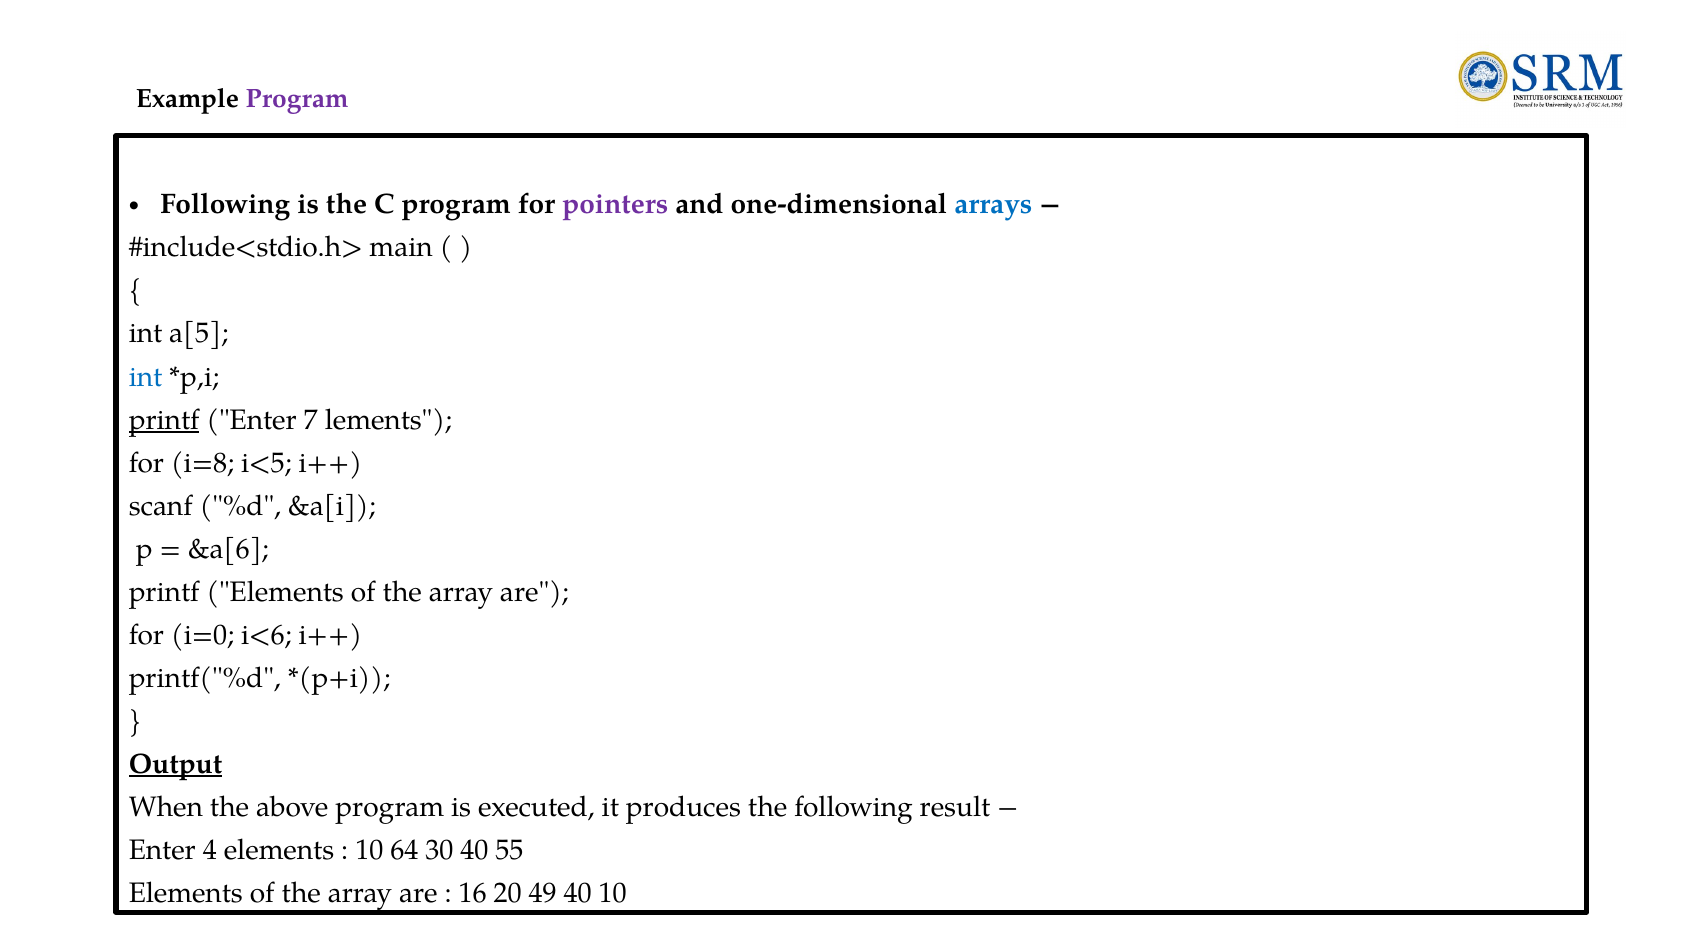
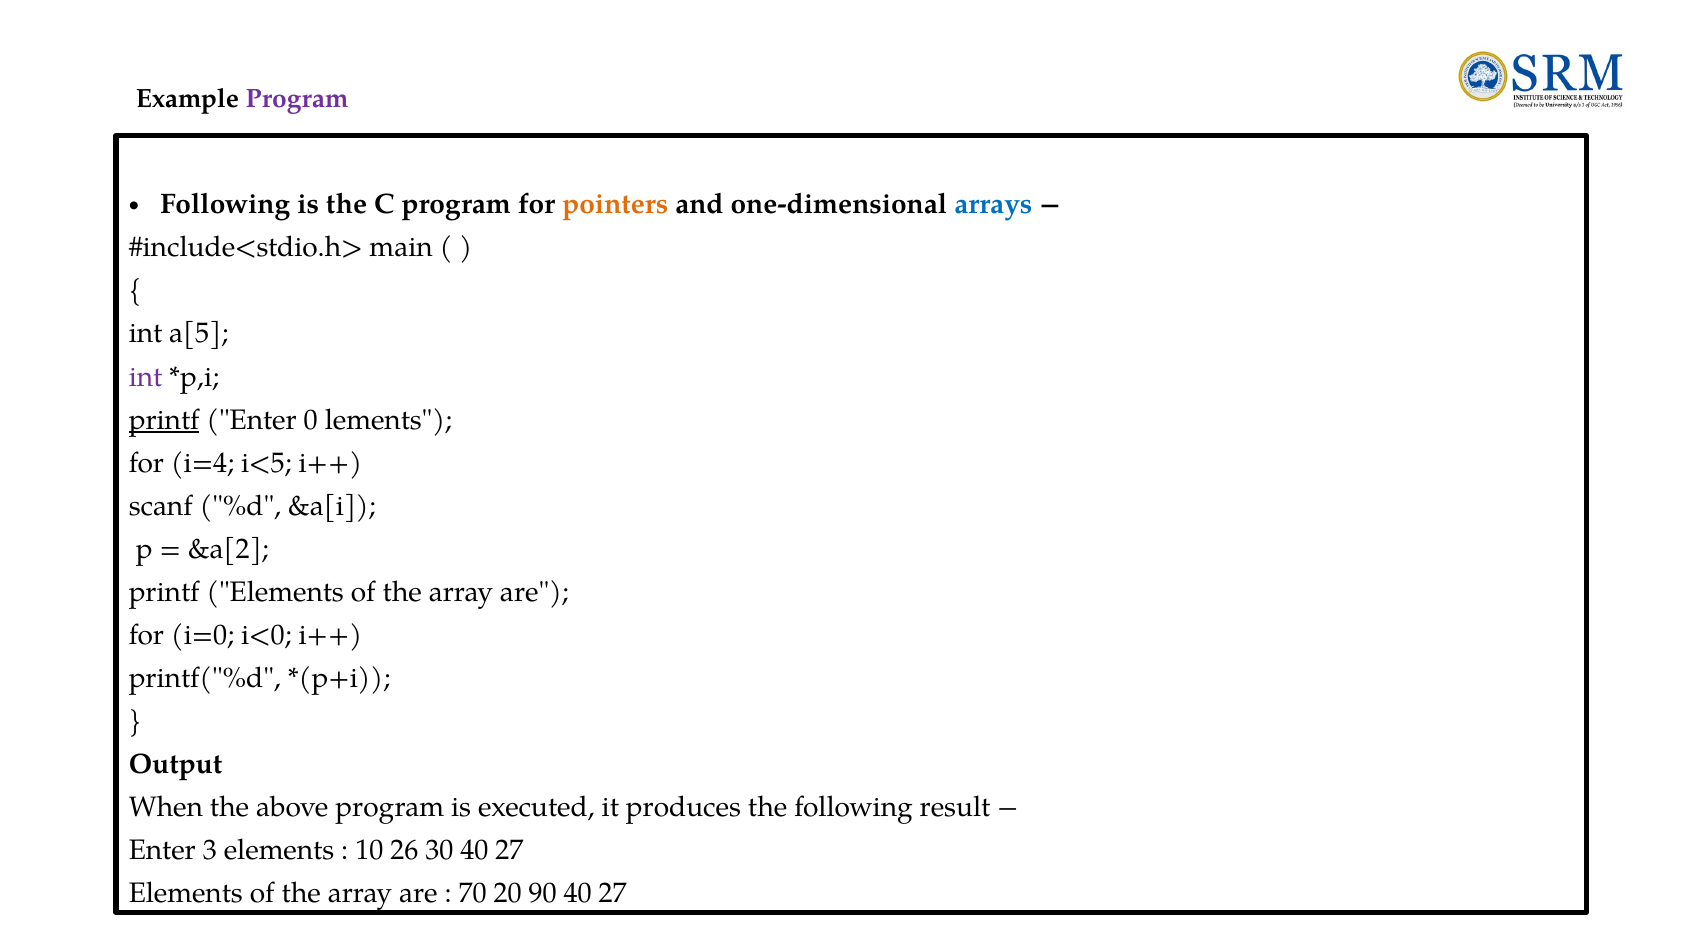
pointers colour: purple -> orange
int at (146, 377) colour: blue -> purple
7: 7 -> 0
i=8: i=8 -> i=4
&a[6: &a[6 -> &a[2
i<6: i<6 -> i<0
Output underline: present -> none
4: 4 -> 3
64: 64 -> 26
30 40 55: 55 -> 27
16: 16 -> 70
49: 49 -> 90
10 at (613, 893): 10 -> 27
